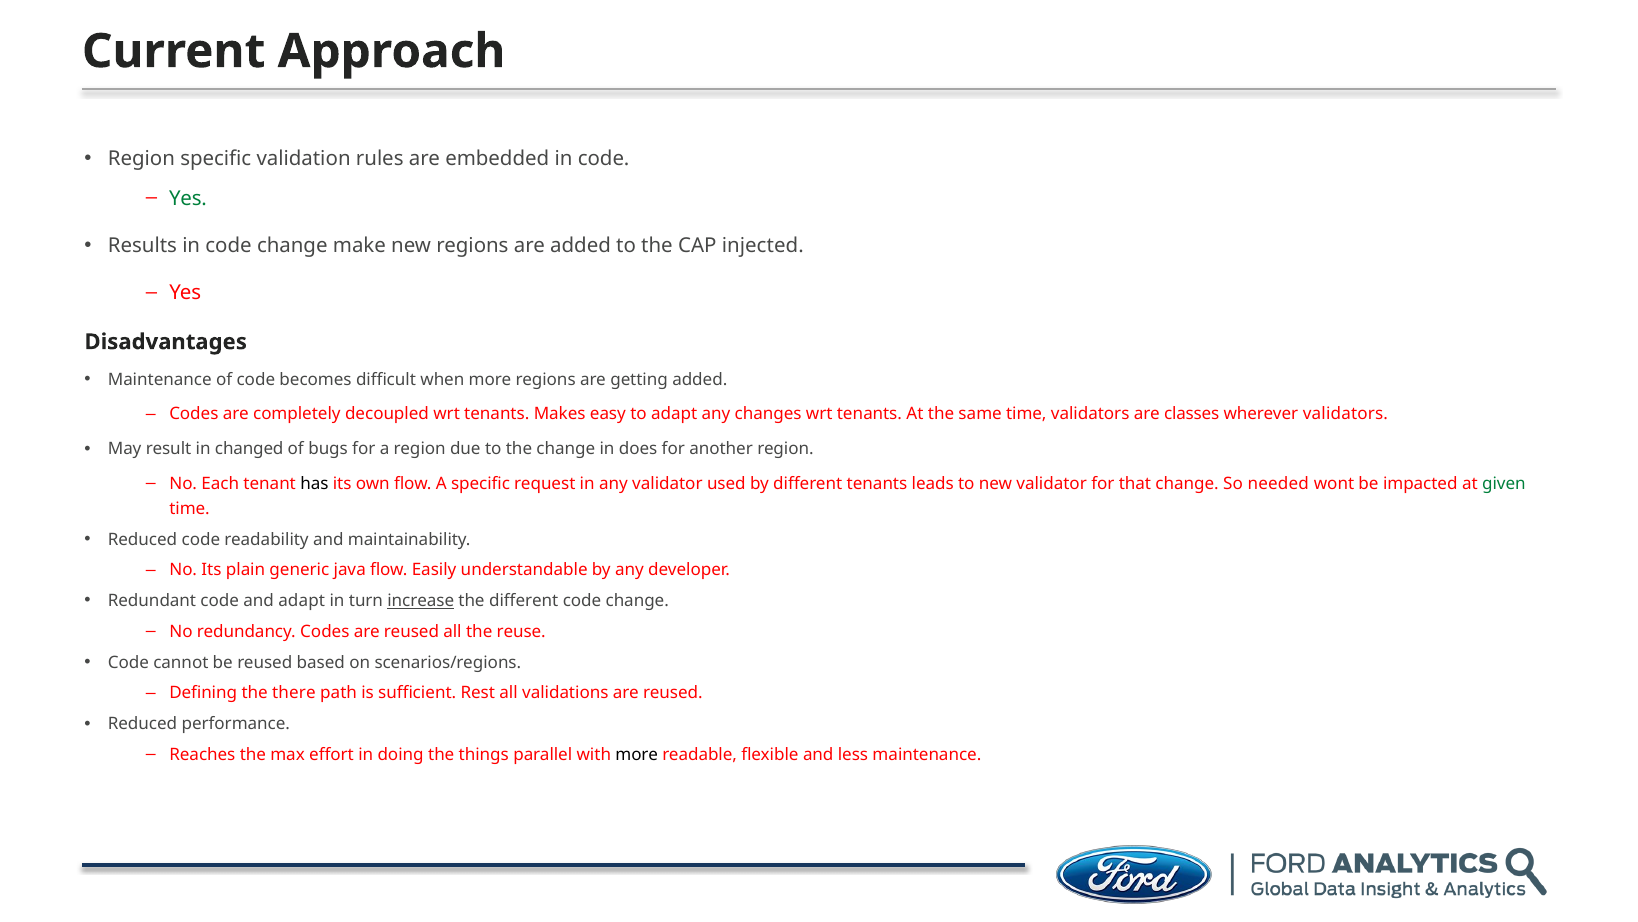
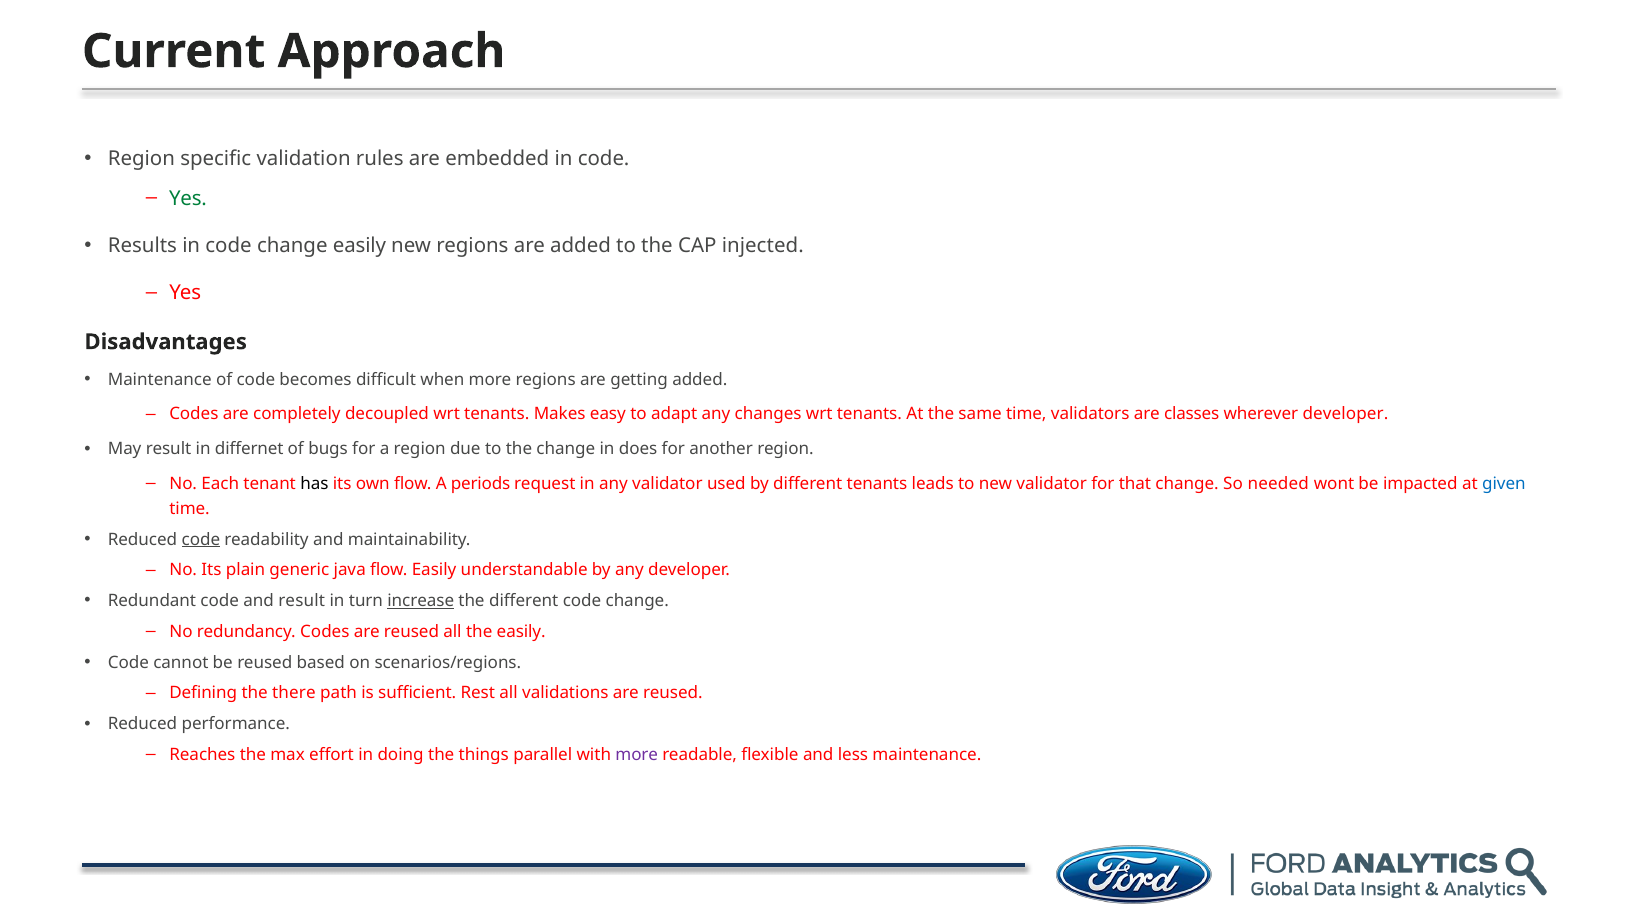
change make: make -> easily
wherever validators: validators -> developer
changed: changed -> differnet
A specific: specific -> periods
given colour: green -> blue
code at (201, 539) underline: none -> present
and adapt: adapt -> result
the reuse: reuse -> easily
more at (637, 754) colour: black -> purple
